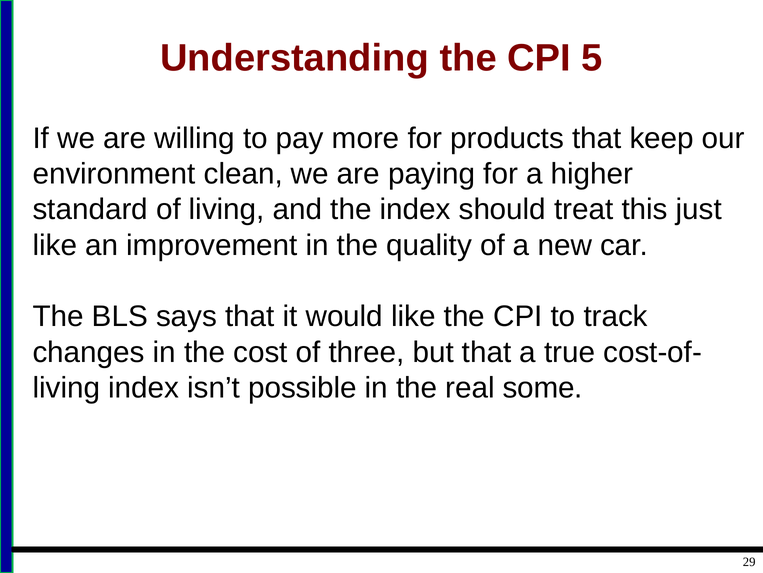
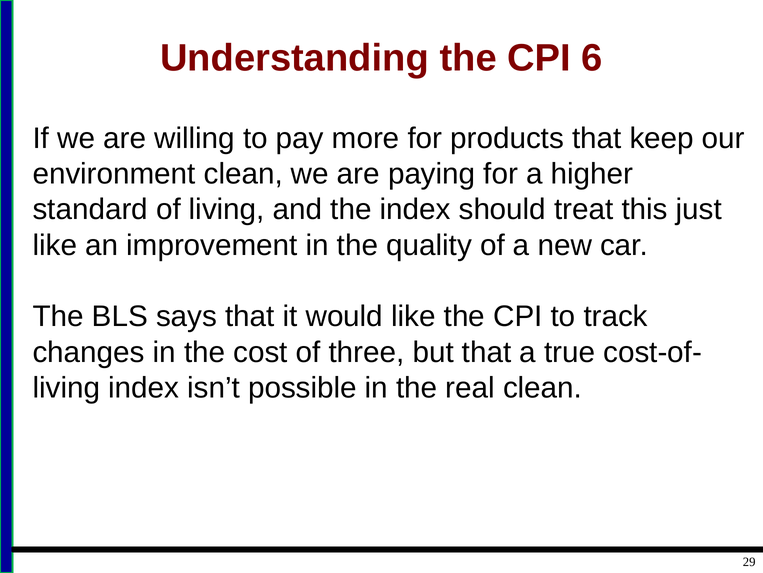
5: 5 -> 6
real some: some -> clean
